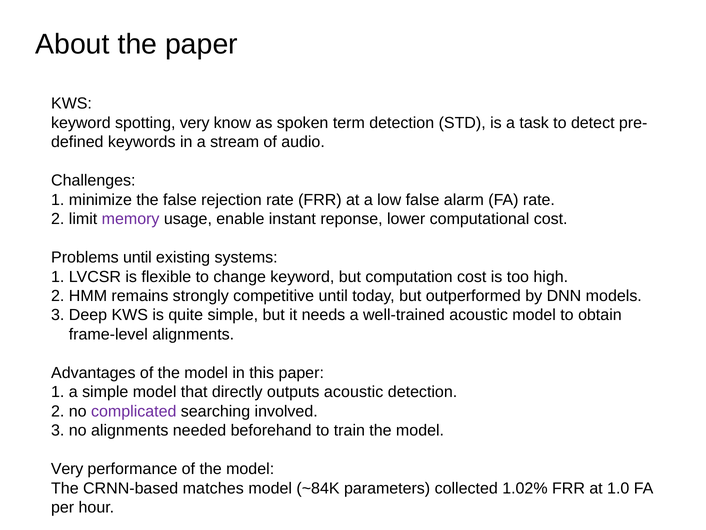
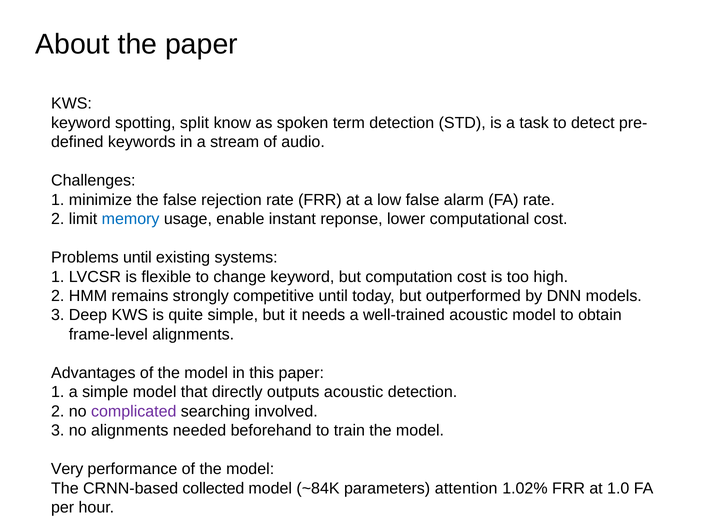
spotting very: very -> split
memory colour: purple -> blue
matches: matches -> collected
collected: collected -> attention
